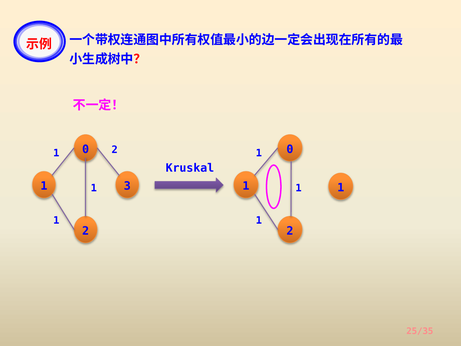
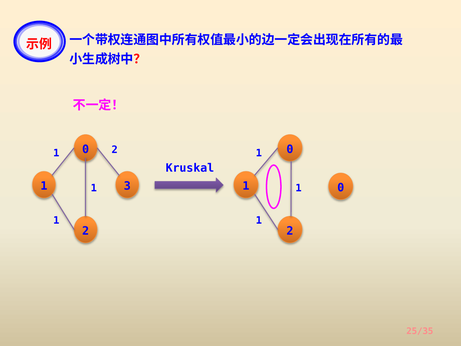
1 at (341, 188): 1 -> 0
